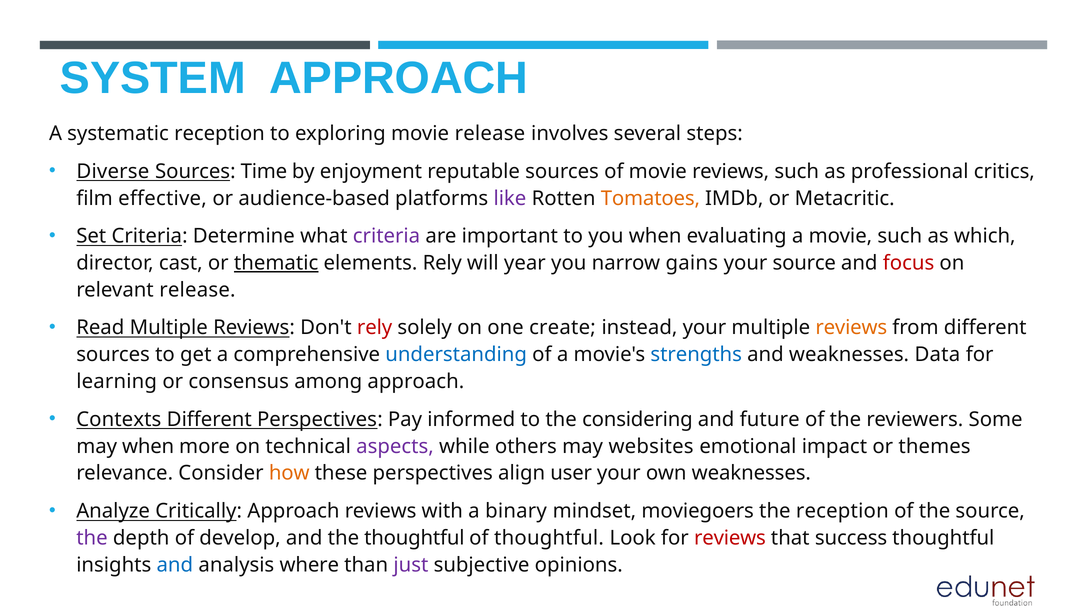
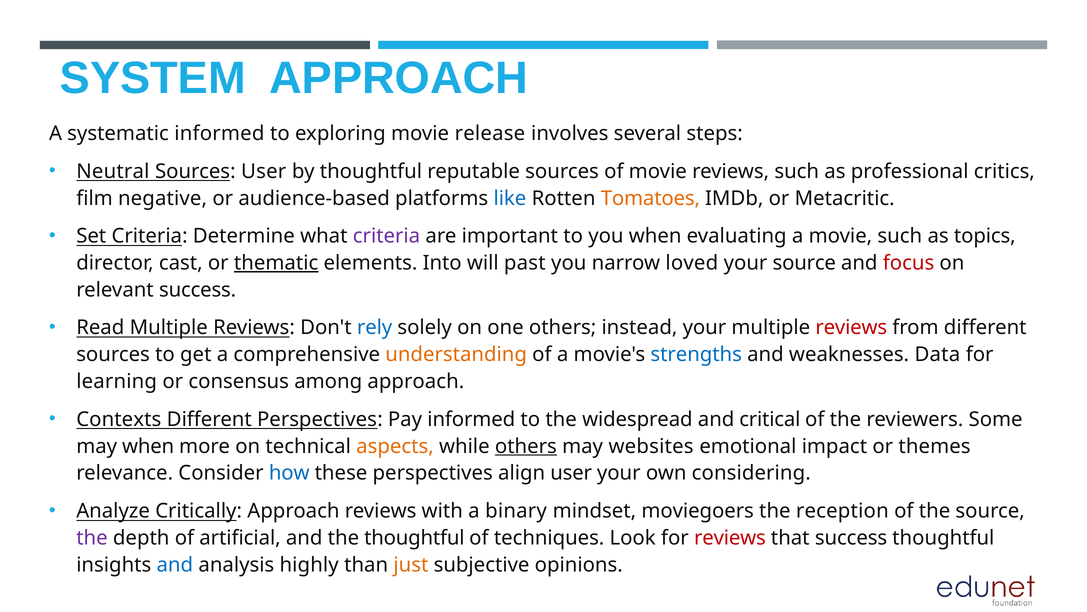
systematic reception: reception -> informed
Diverse: Diverse -> Neutral
Sources Time: Time -> User
by enjoyment: enjoyment -> thoughtful
effective: effective -> negative
like colour: purple -> blue
which: which -> topics
elements Rely: Rely -> Into
year: year -> past
gains: gains -> loved
relevant release: release -> success
rely at (375, 327) colour: red -> blue
one create: create -> others
reviews at (851, 327) colour: orange -> red
understanding colour: blue -> orange
considering: considering -> widespread
future: future -> critical
aspects colour: purple -> orange
others at (526, 446) underline: none -> present
how colour: orange -> blue
own weaknesses: weaknesses -> considering
develop: develop -> artificial
of thoughtful: thoughtful -> techniques
where: where -> highly
just colour: purple -> orange
